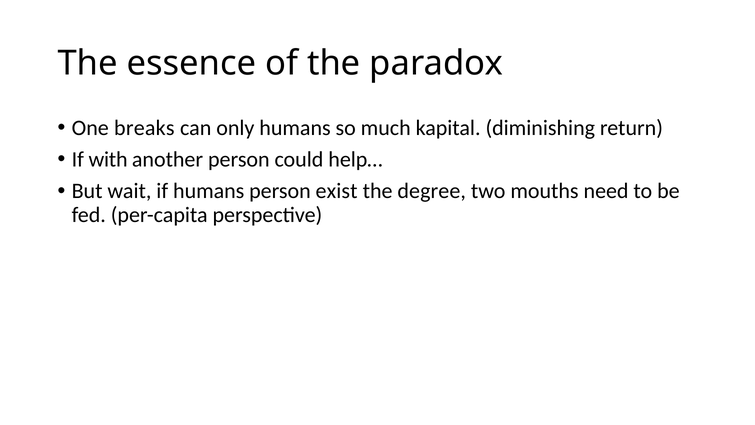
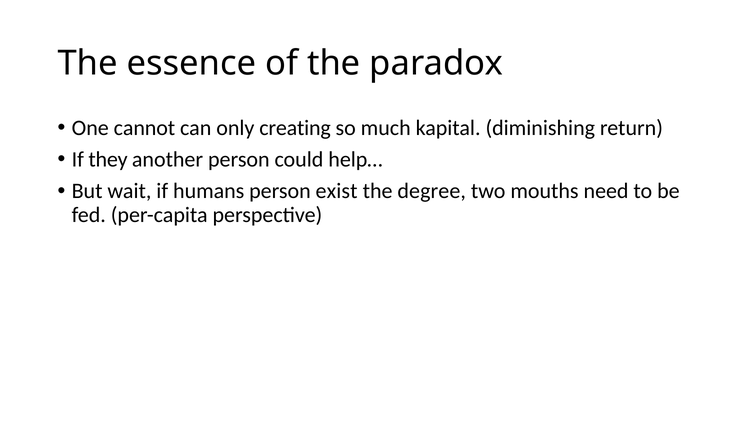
breaks: breaks -> cannot
only humans: humans -> creating
with: with -> they
